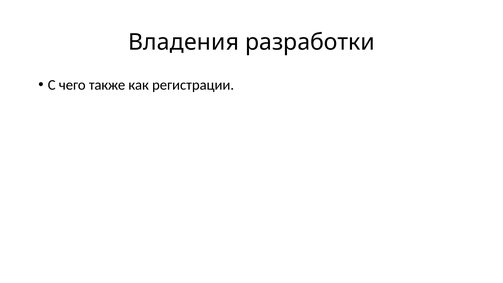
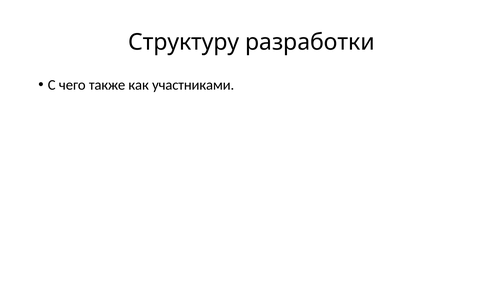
Владения: Владения -> Структуру
регистрации: регистрации -> участниками
